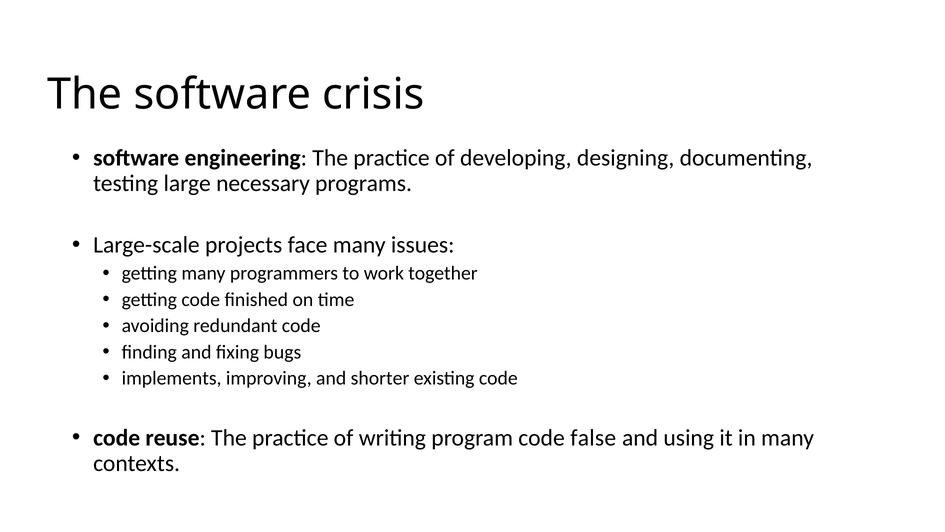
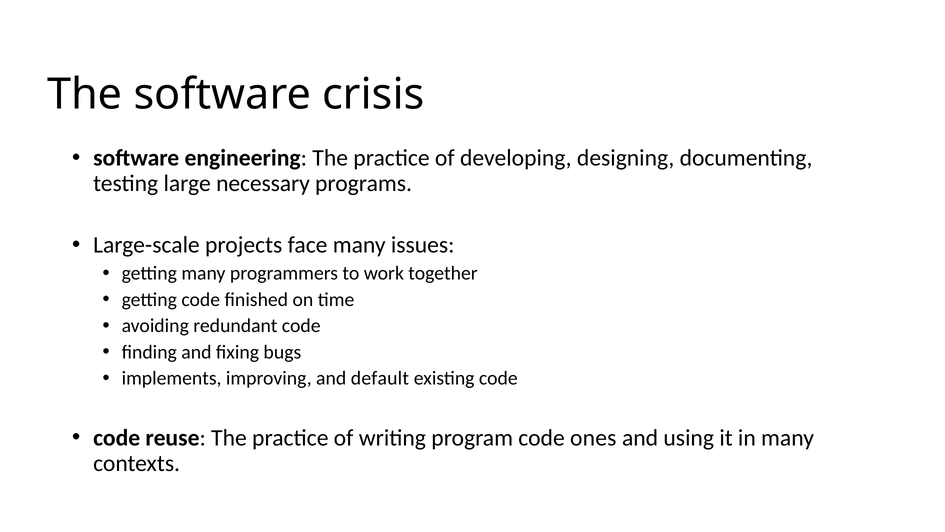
shorter: shorter -> default
false: false -> ones
